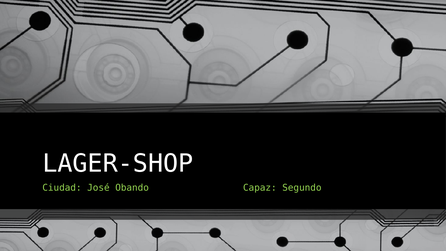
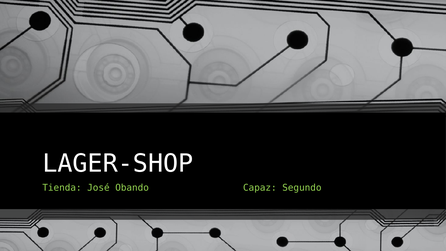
Ciudad: Ciudad -> Tienda
